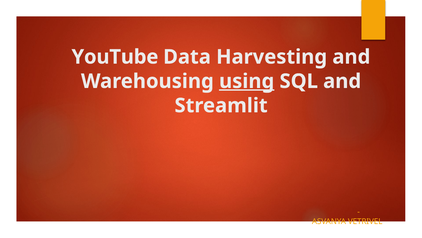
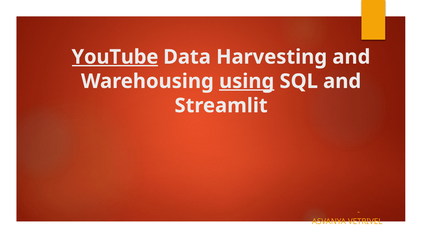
YouTube underline: none -> present
